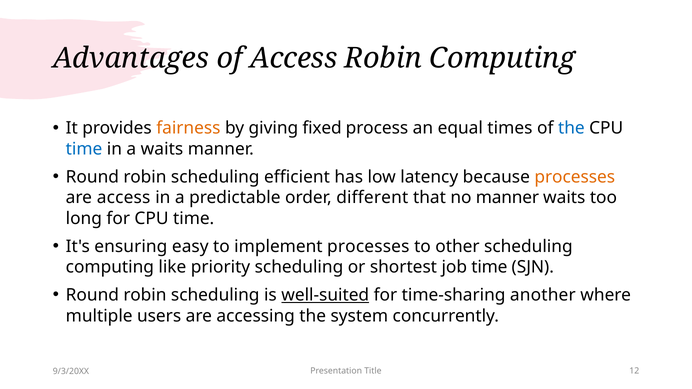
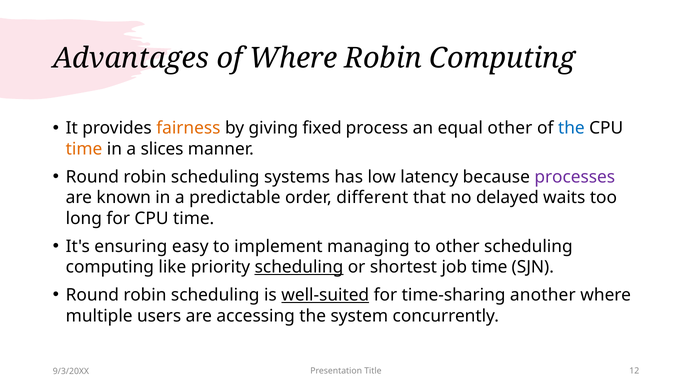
of Access: Access -> Where
equal times: times -> other
time at (84, 149) colour: blue -> orange
a waits: waits -> slices
efficient: efficient -> systems
processes at (575, 177) colour: orange -> purple
are access: access -> known
no manner: manner -> delayed
implement processes: processes -> managing
scheduling at (299, 267) underline: none -> present
